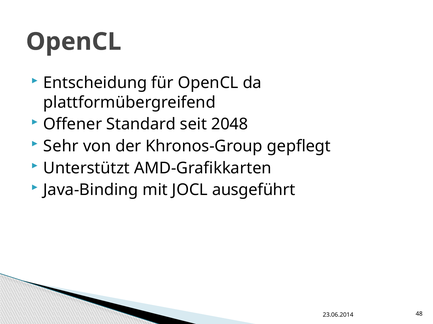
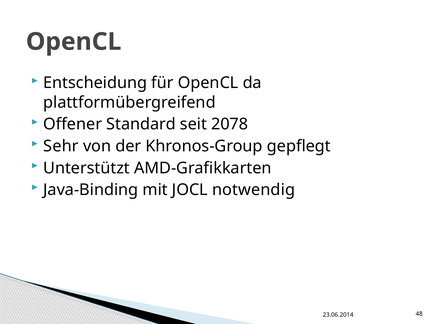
2048: 2048 -> 2078
ausgeführt: ausgeführt -> notwendig
